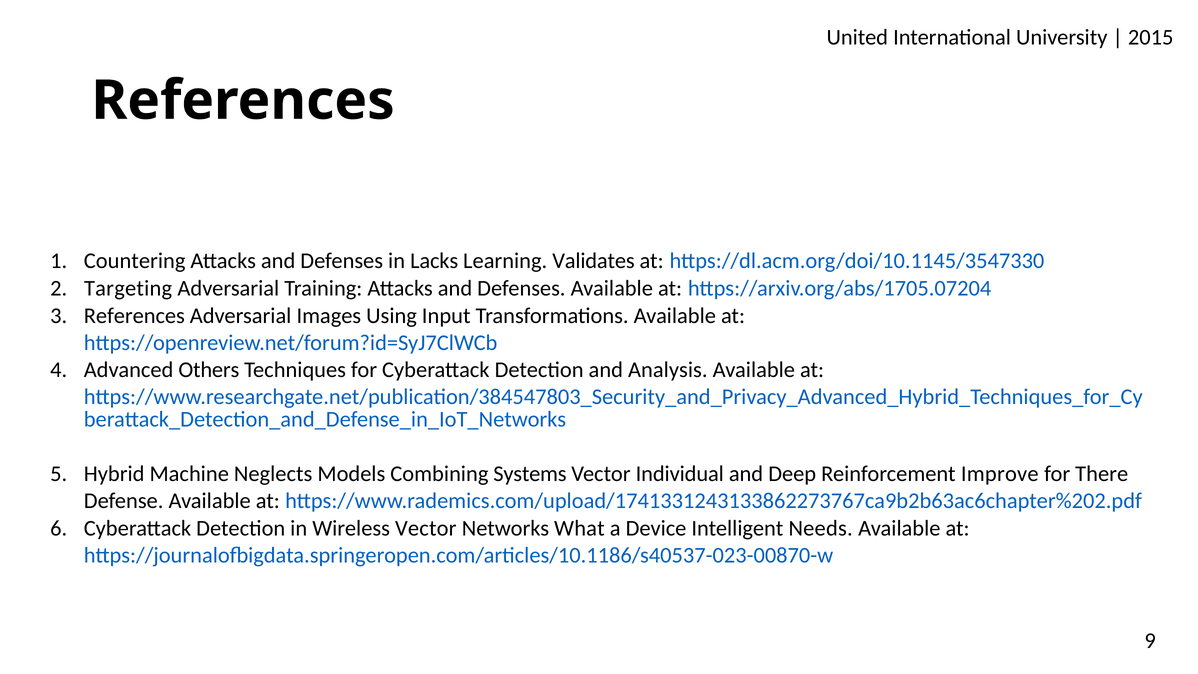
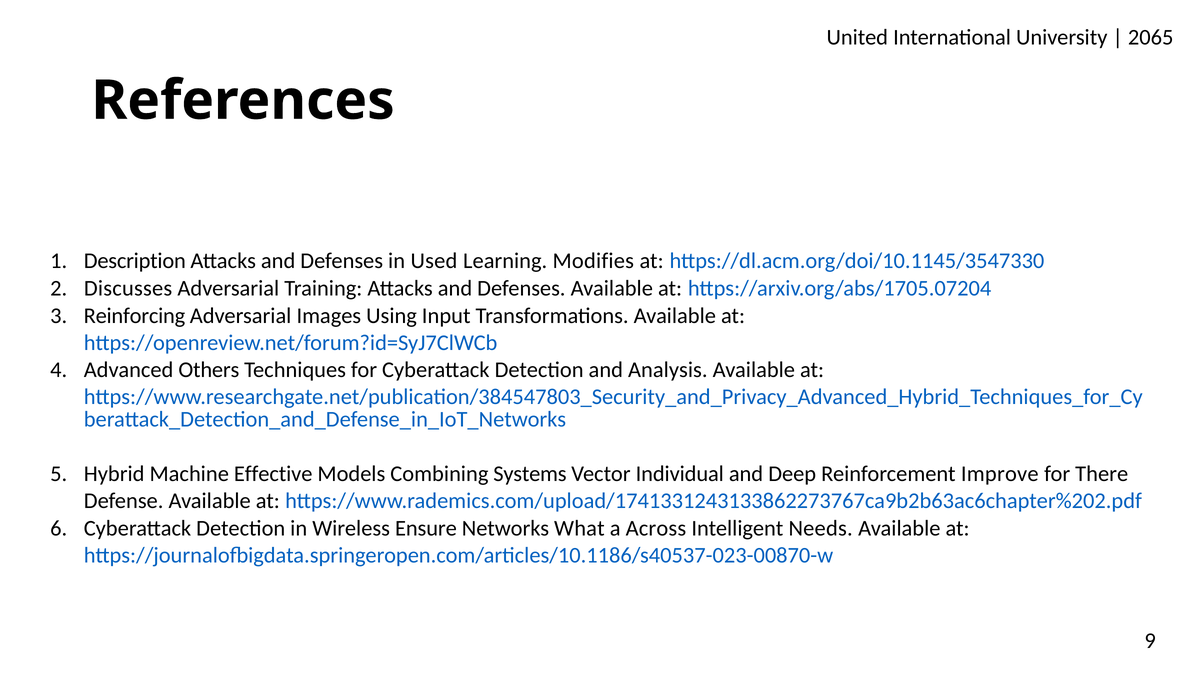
2015: 2015 -> 2065
Countering: Countering -> Description
Lacks: Lacks -> Used
Validates: Validates -> Modifies
Targeting: Targeting -> Discusses
References at (134, 316): References -> Reinforcing
Neglects: Neglects -> Effective
Wireless Vector: Vector -> Ensure
Device: Device -> Across
